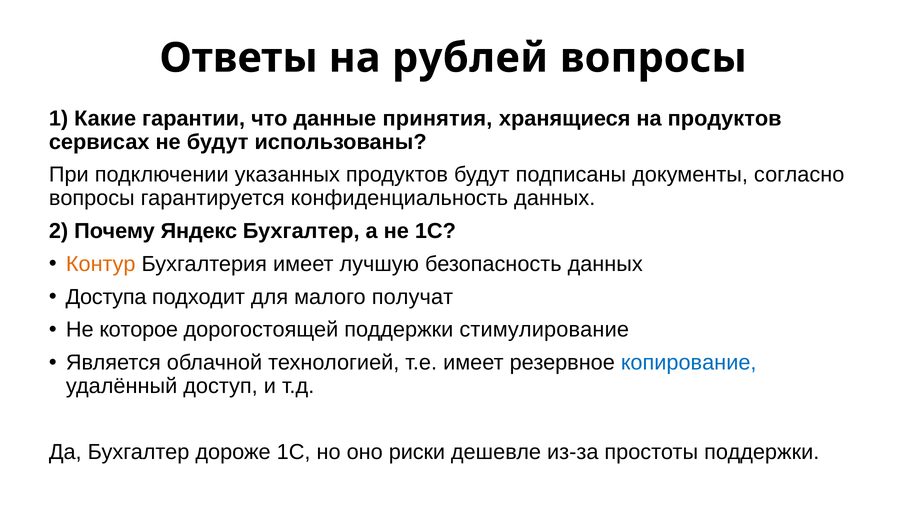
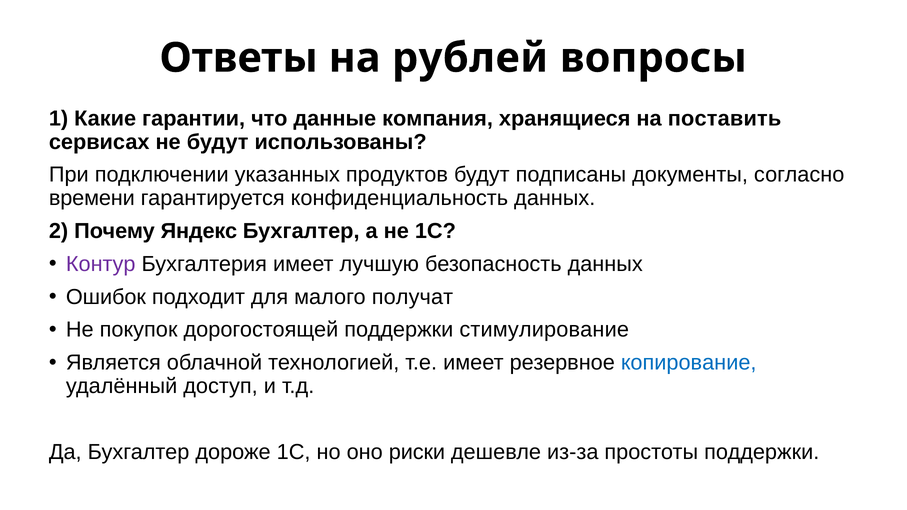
принятия: принятия -> компания
на продуктов: продуктов -> поставить
вопросы at (92, 198): вопросы -> времени
Контур colour: orange -> purple
Доступа: Доступа -> Ошибок
которое: которое -> покупок
